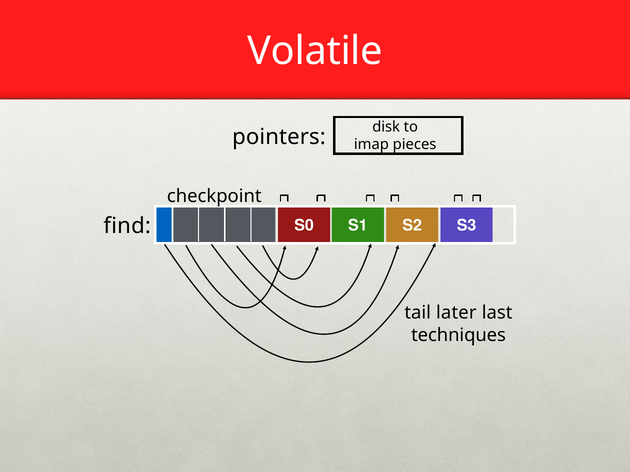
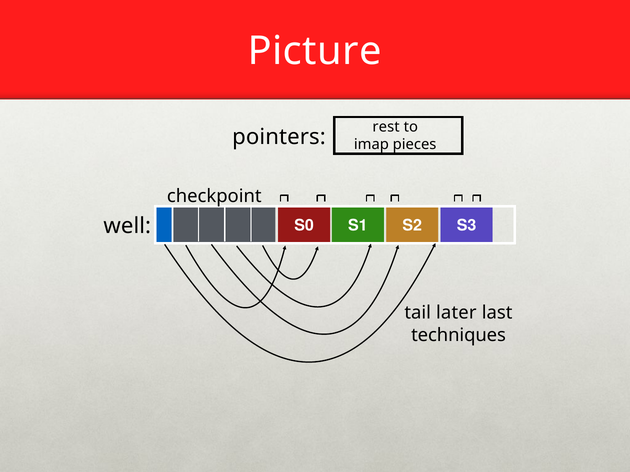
Volatile: Volatile -> Picture
disk: disk -> rest
find: find -> well
